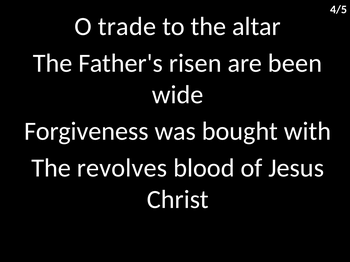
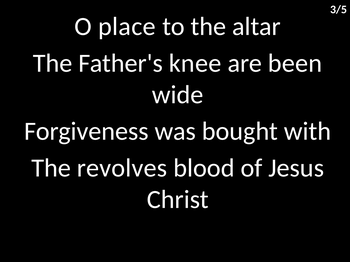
4/5: 4/5 -> 3/5
trade: trade -> place
risen: risen -> knee
